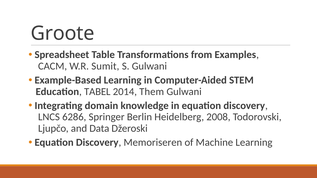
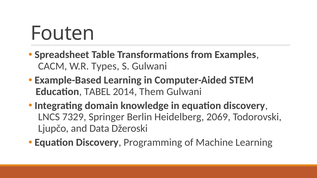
Groote: Groote -> Fouten
Sumit: Sumit -> Types
6286: 6286 -> 7329
2008: 2008 -> 2069
Memoriseren: Memoriseren -> Programming
